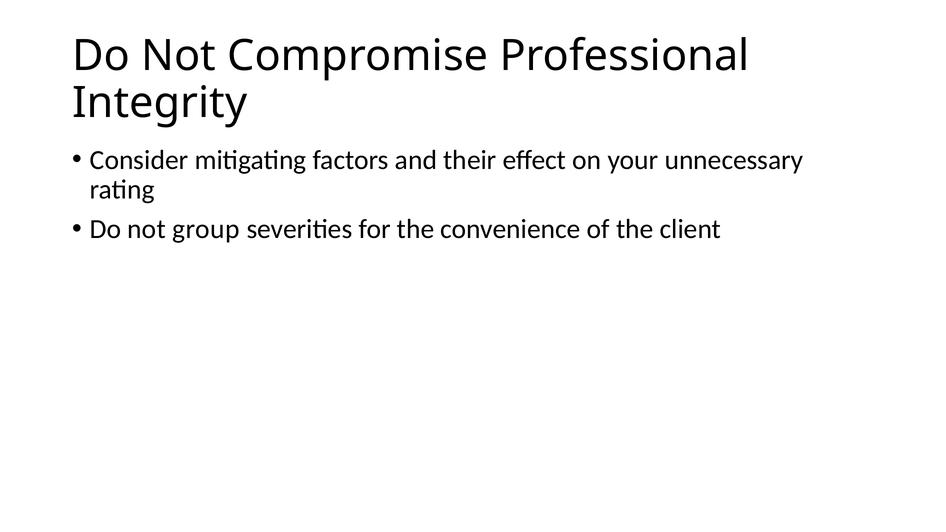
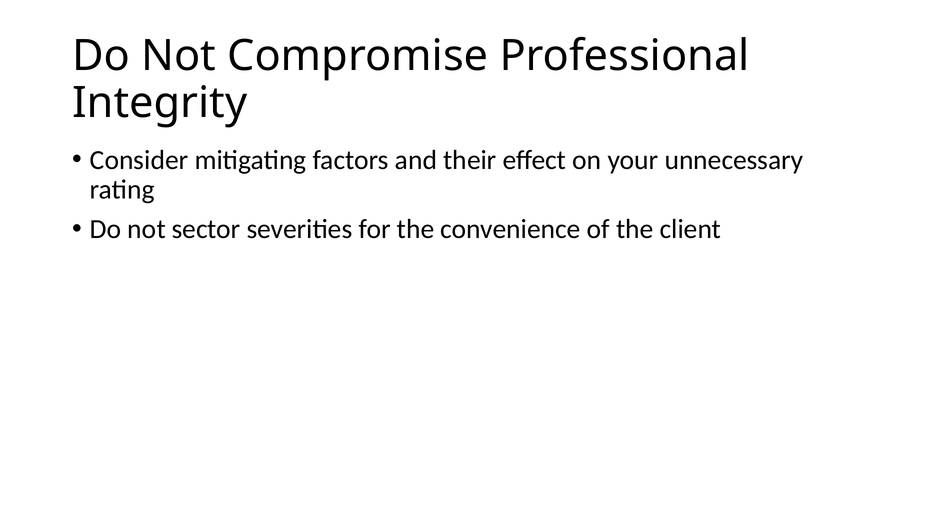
group: group -> sector
